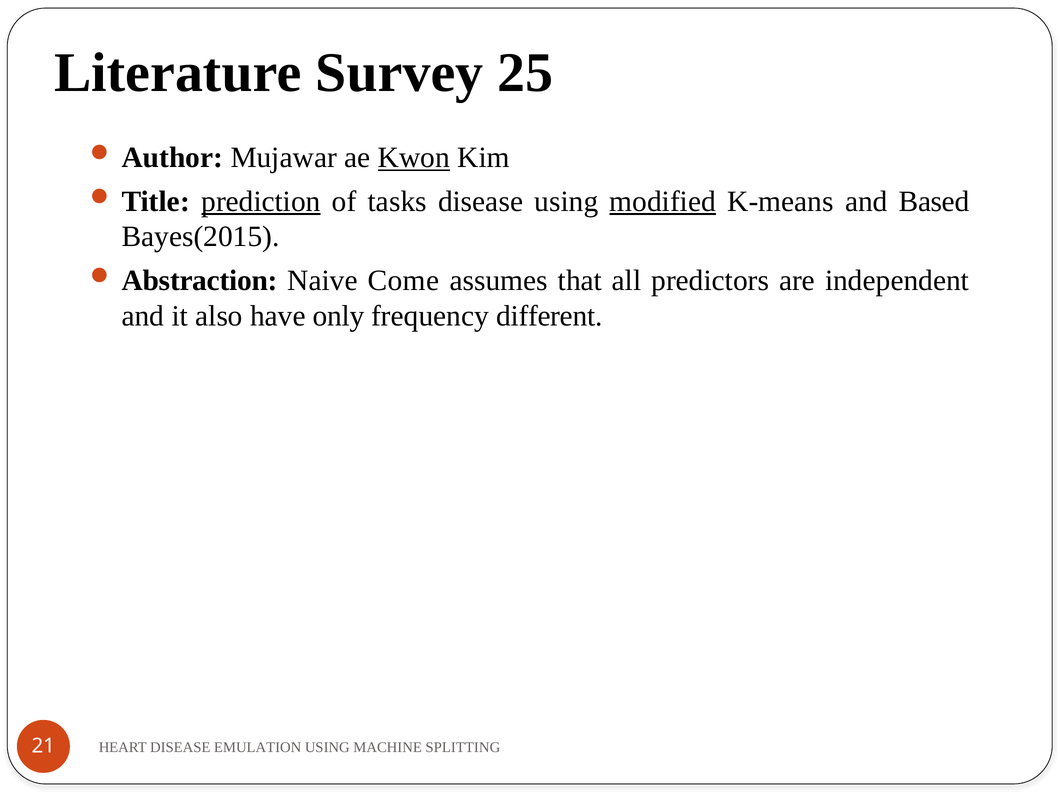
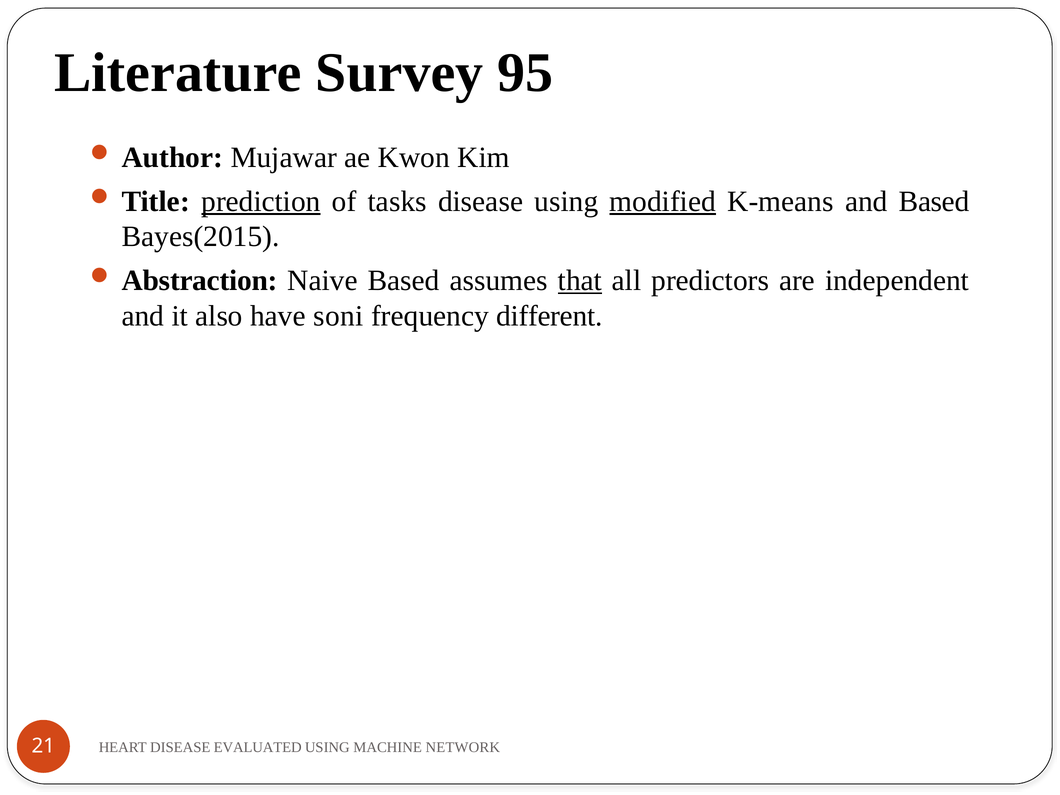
25: 25 -> 95
Kwon underline: present -> none
Naive Come: Come -> Based
that underline: none -> present
only: only -> soni
EMULATION: EMULATION -> EVALUATED
SPLITTING: SPLITTING -> NETWORK
